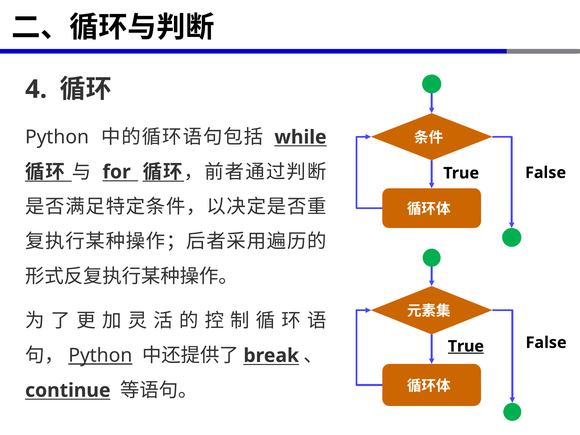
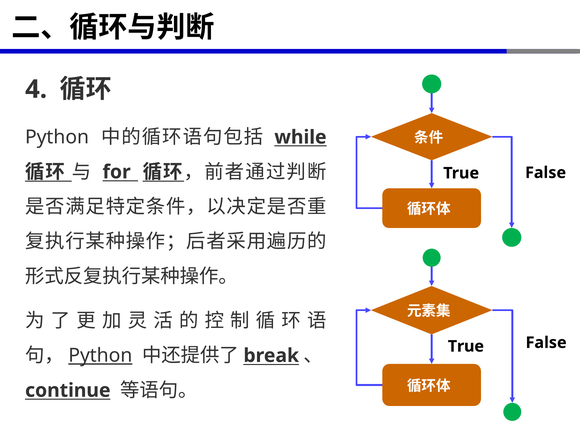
True at (466, 346) underline: present -> none
